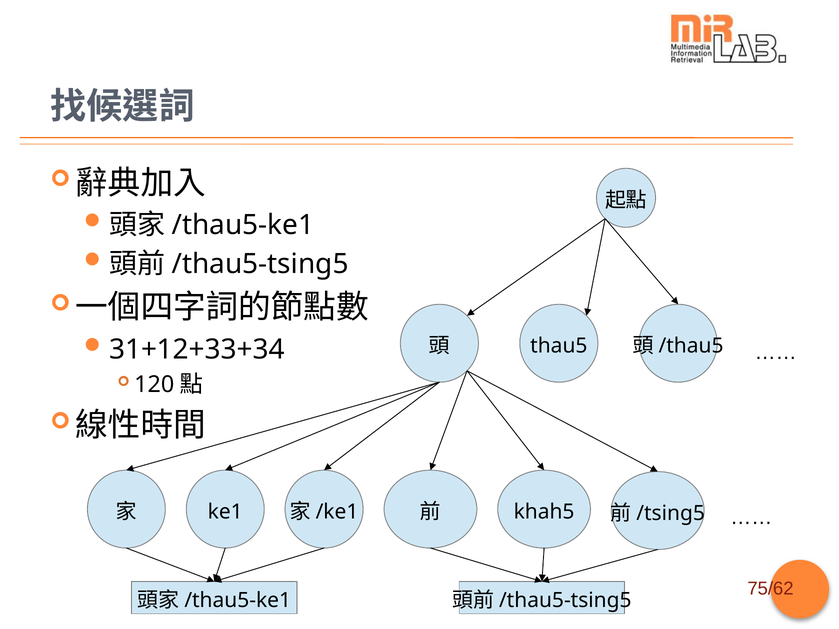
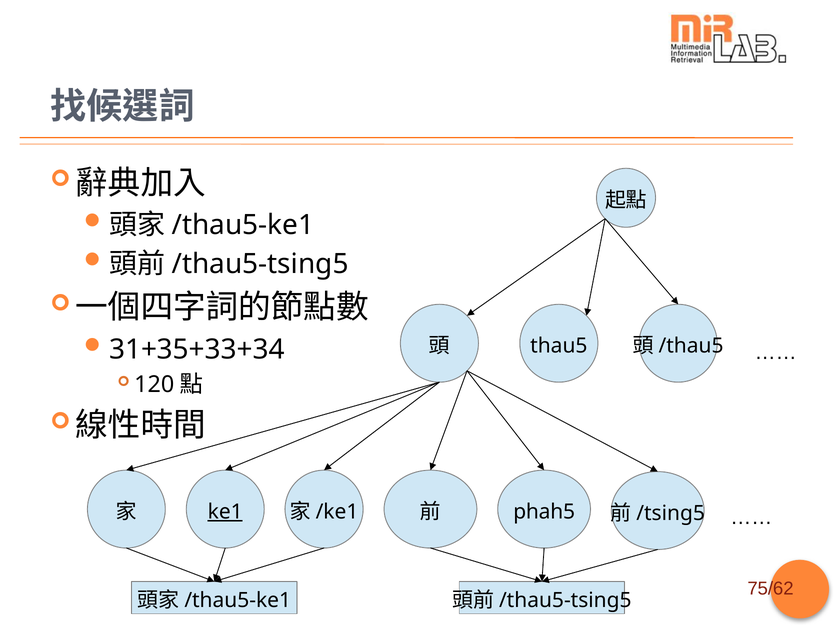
31+12+33+34: 31+12+33+34 -> 31+35+33+34
ke1 underline: none -> present
khah5: khah5 -> phah5
